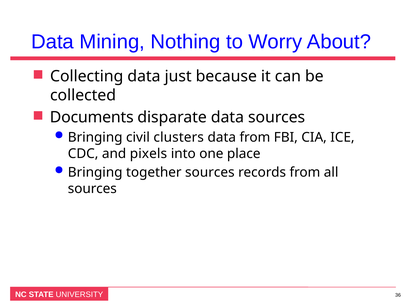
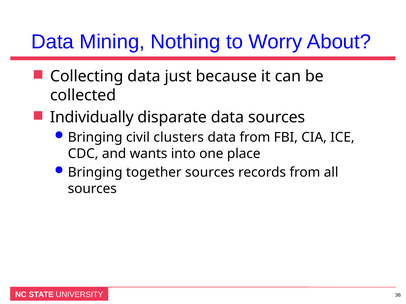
Documents: Documents -> Individually
pixels: pixels -> wants
